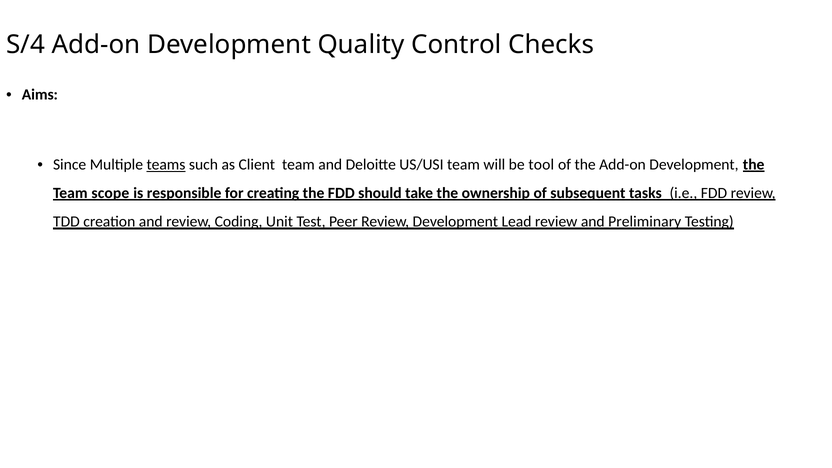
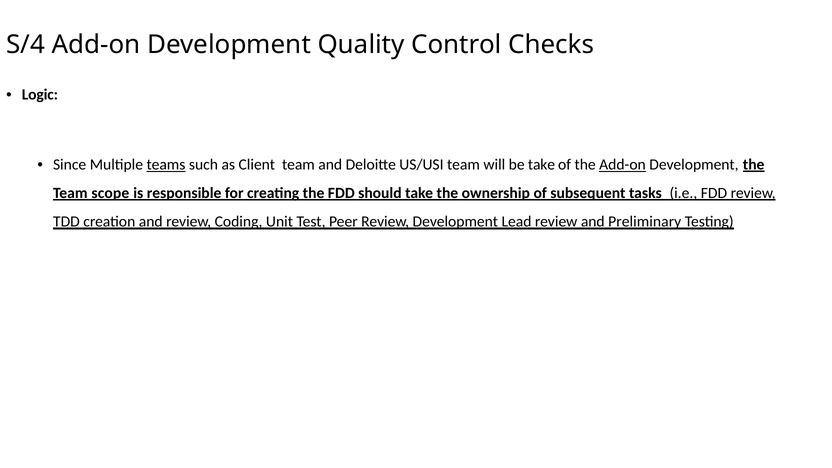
Aims: Aims -> Logic
be tool: tool -> take
Add-on at (622, 165) underline: none -> present
